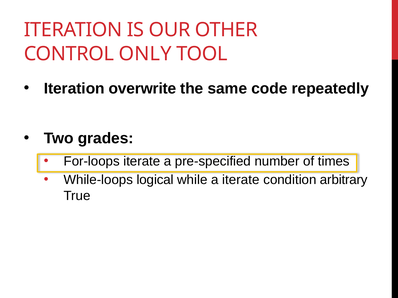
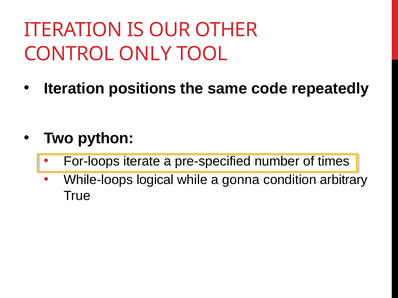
overwrite: overwrite -> positions
grades: grades -> python
a iterate: iterate -> gonna
